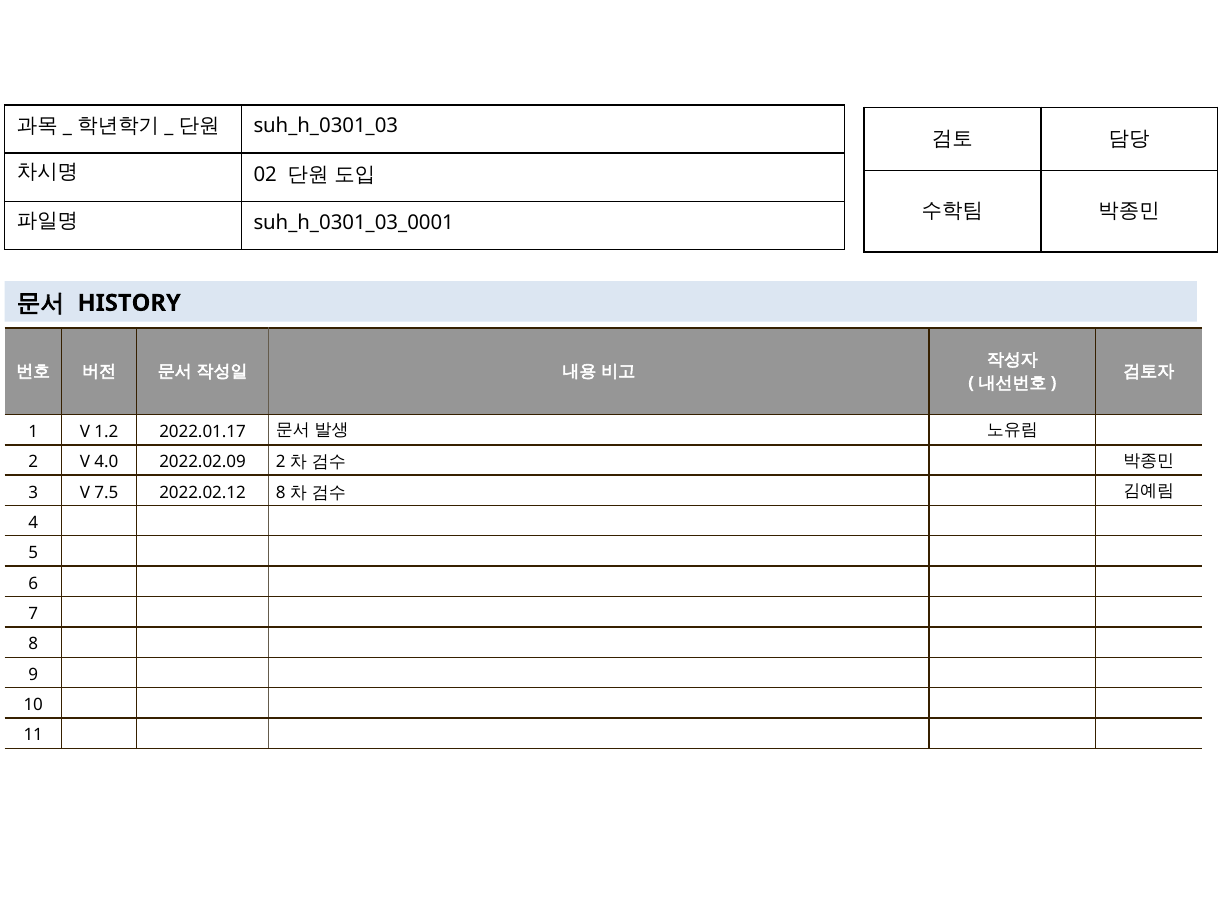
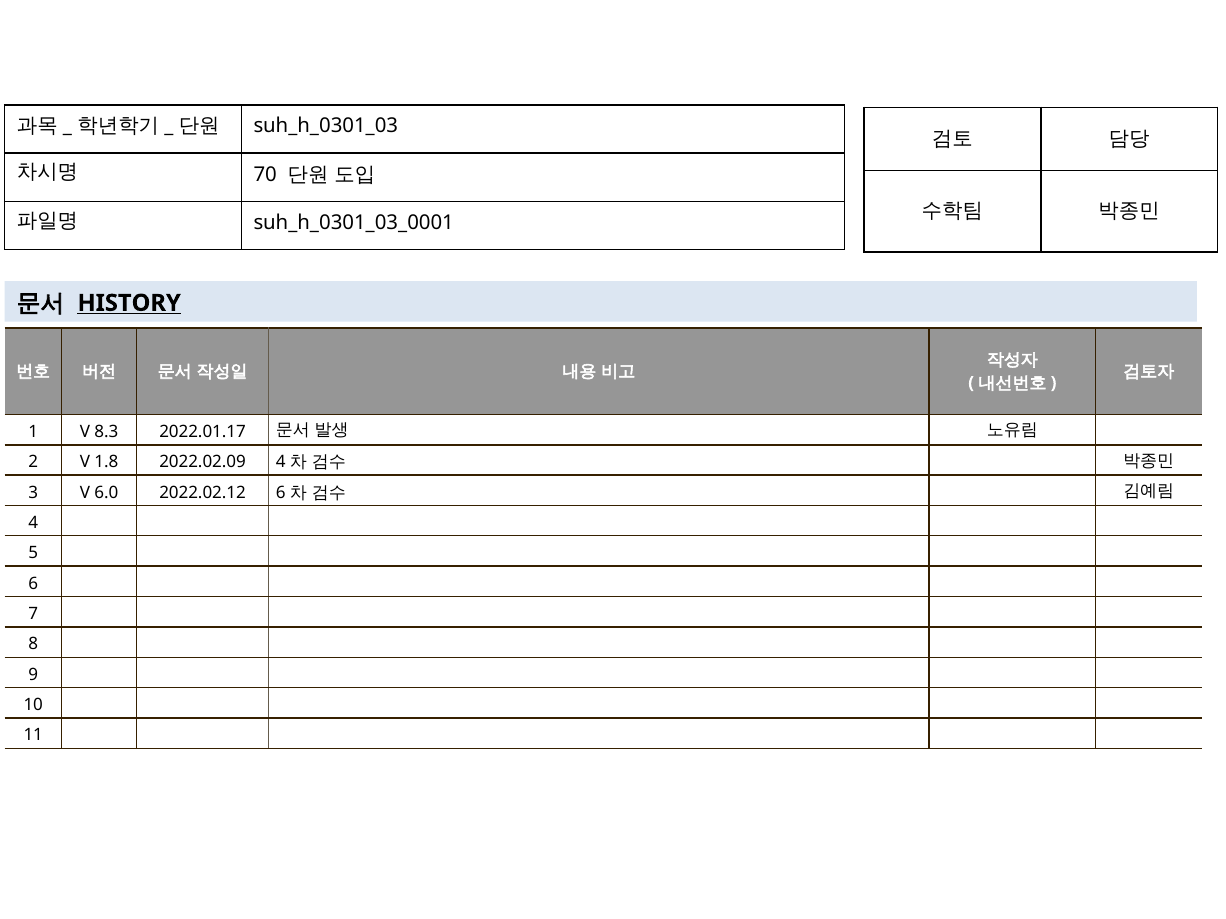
02: 02 -> 70
HISTORY underline: none -> present
1.2: 1.2 -> 8.3
4.0: 4.0 -> 1.8
2022.02.09 2: 2 -> 4
7.5: 7.5 -> 6.0
2022.02.12 8: 8 -> 6
